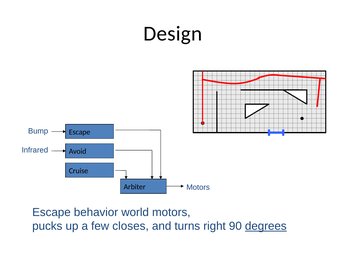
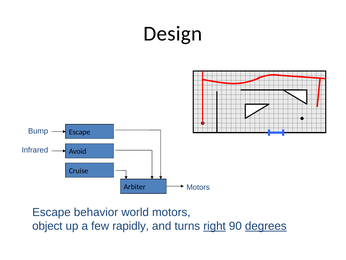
pucks: pucks -> object
closes: closes -> rapidly
right underline: none -> present
